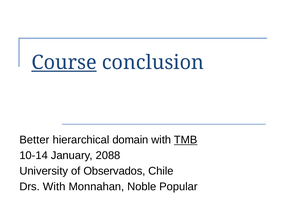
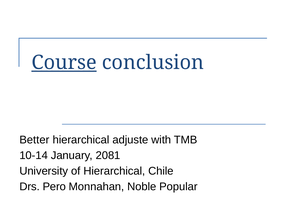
domain: domain -> adjuste
TMB underline: present -> none
2088: 2088 -> 2081
of Observados: Observados -> Hierarchical
Drs With: With -> Pero
